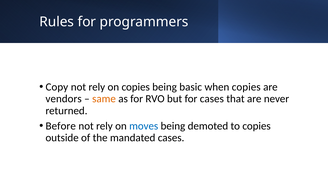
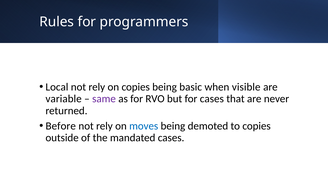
Copy: Copy -> Local
when copies: copies -> visible
vendors: vendors -> variable
same colour: orange -> purple
